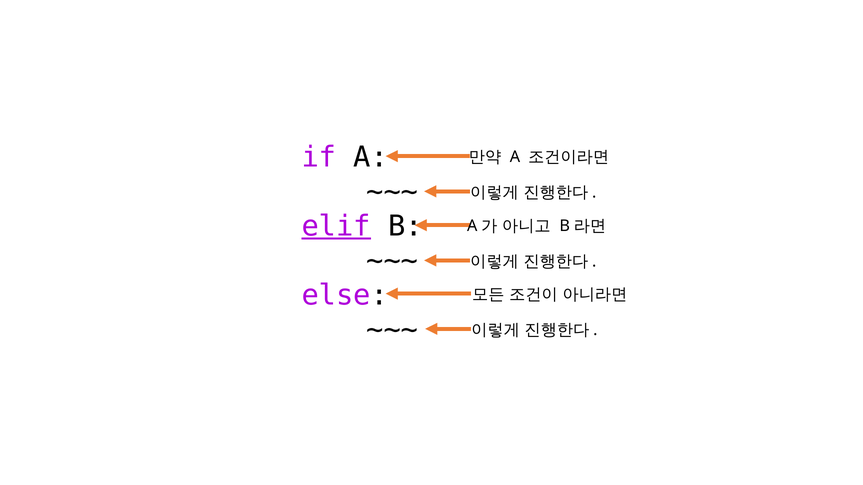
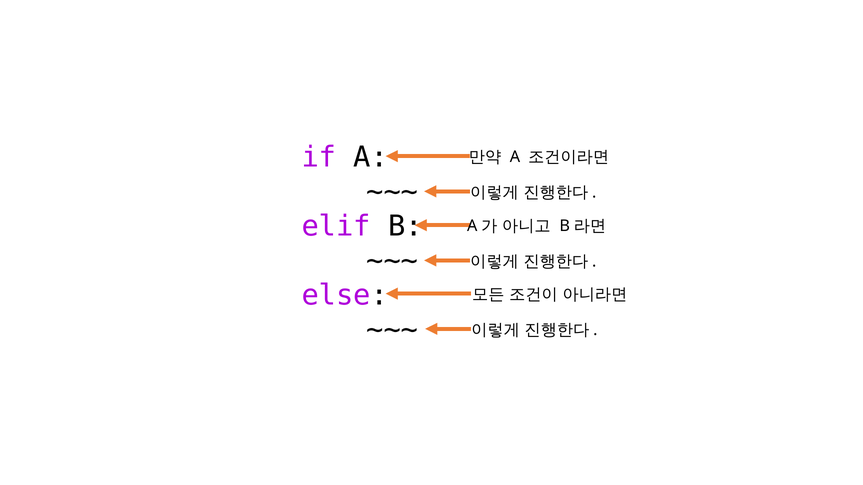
elif underline: present -> none
